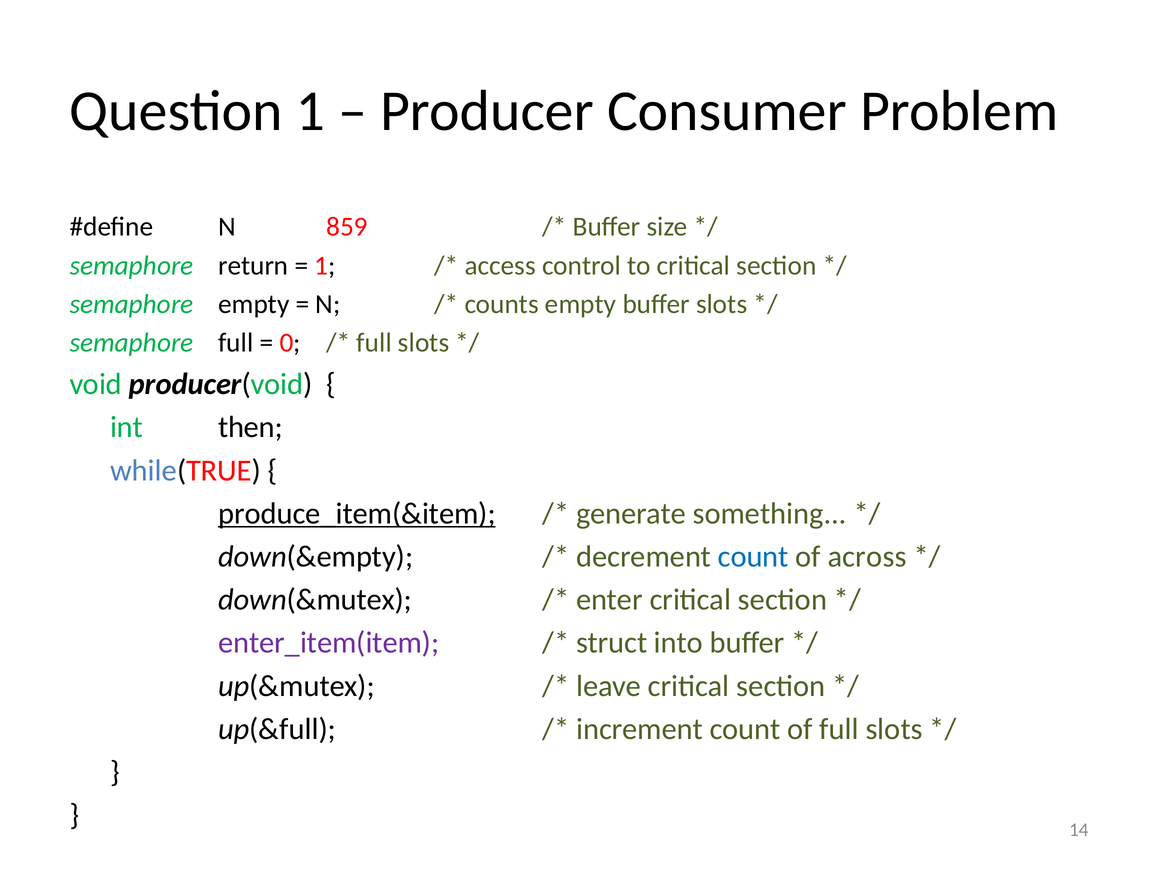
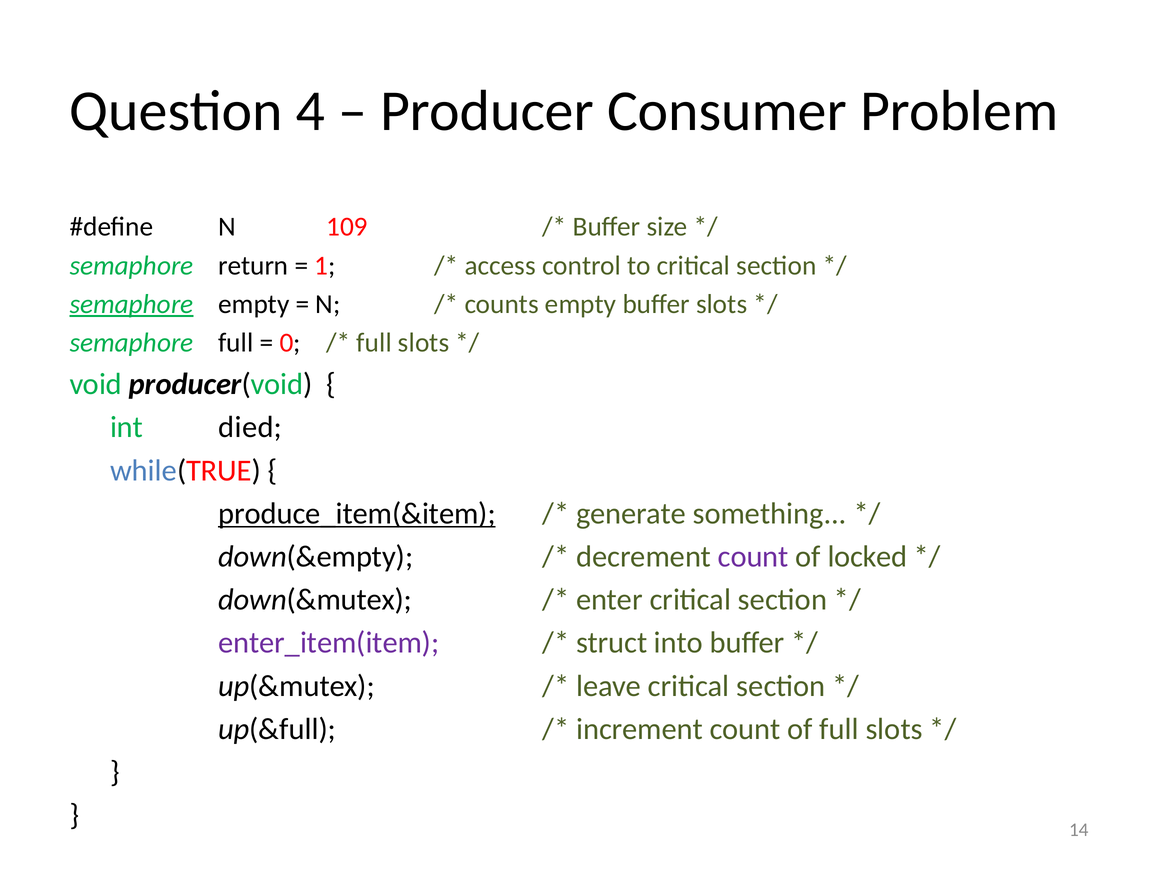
Question 1: 1 -> 4
859: 859 -> 109
semaphore at (131, 304) underline: none -> present
then: then -> died
count at (753, 556) colour: blue -> purple
across: across -> locked
